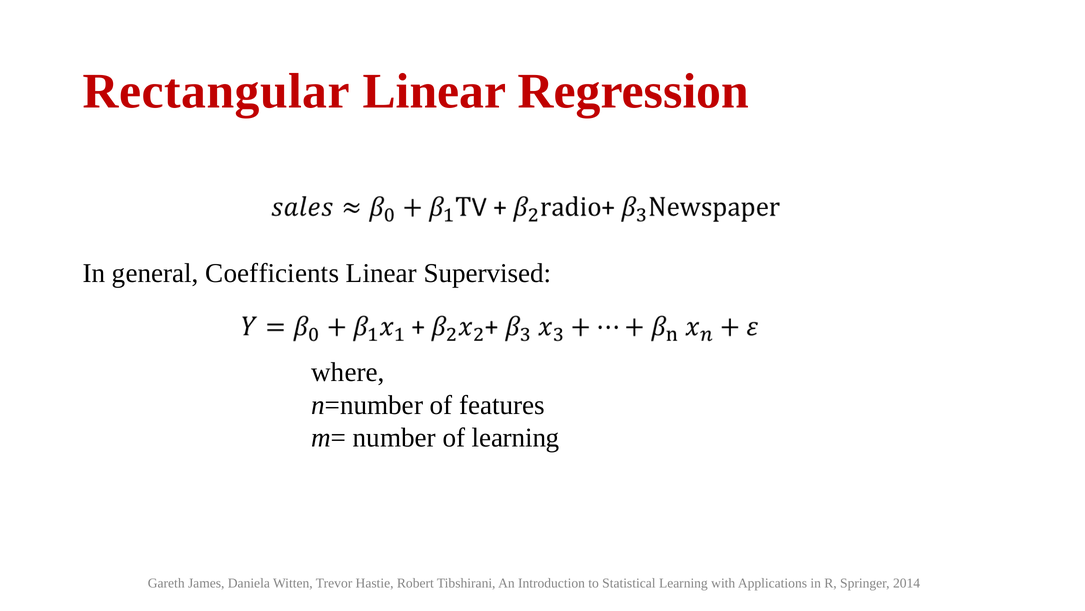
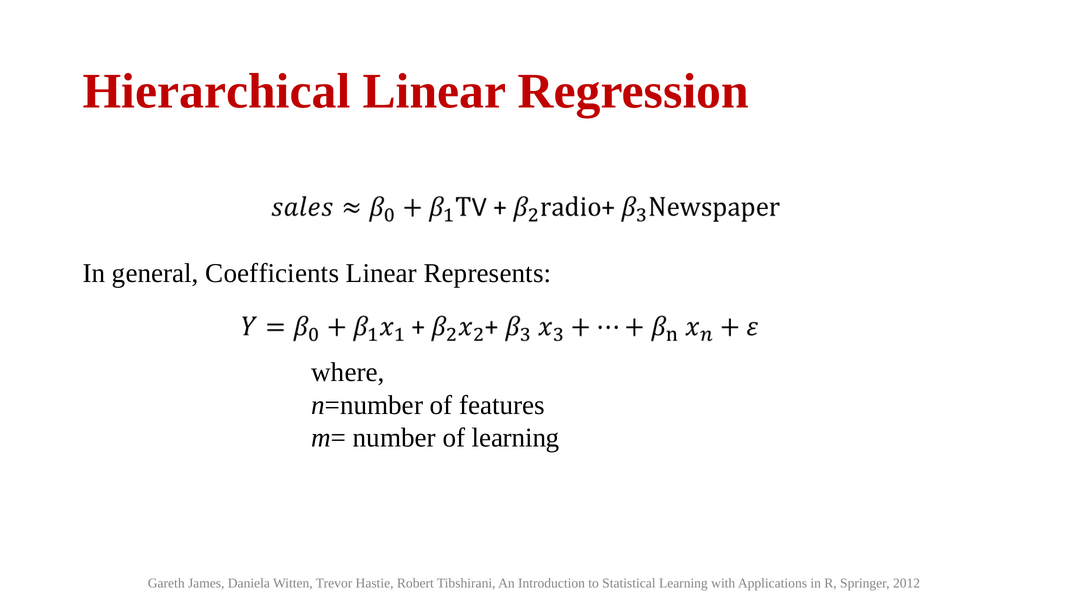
Rectangular: Rectangular -> Hierarchical
Supervised: Supervised -> Represents
2014: 2014 -> 2012
